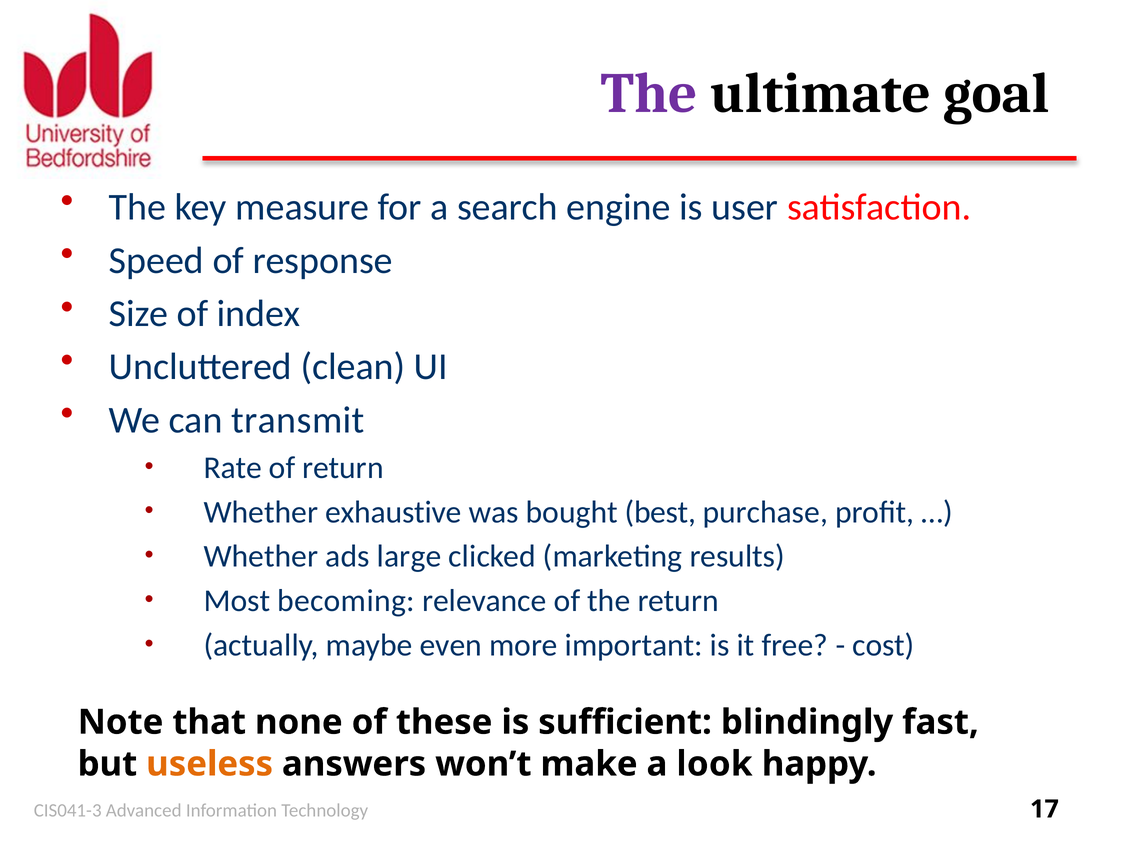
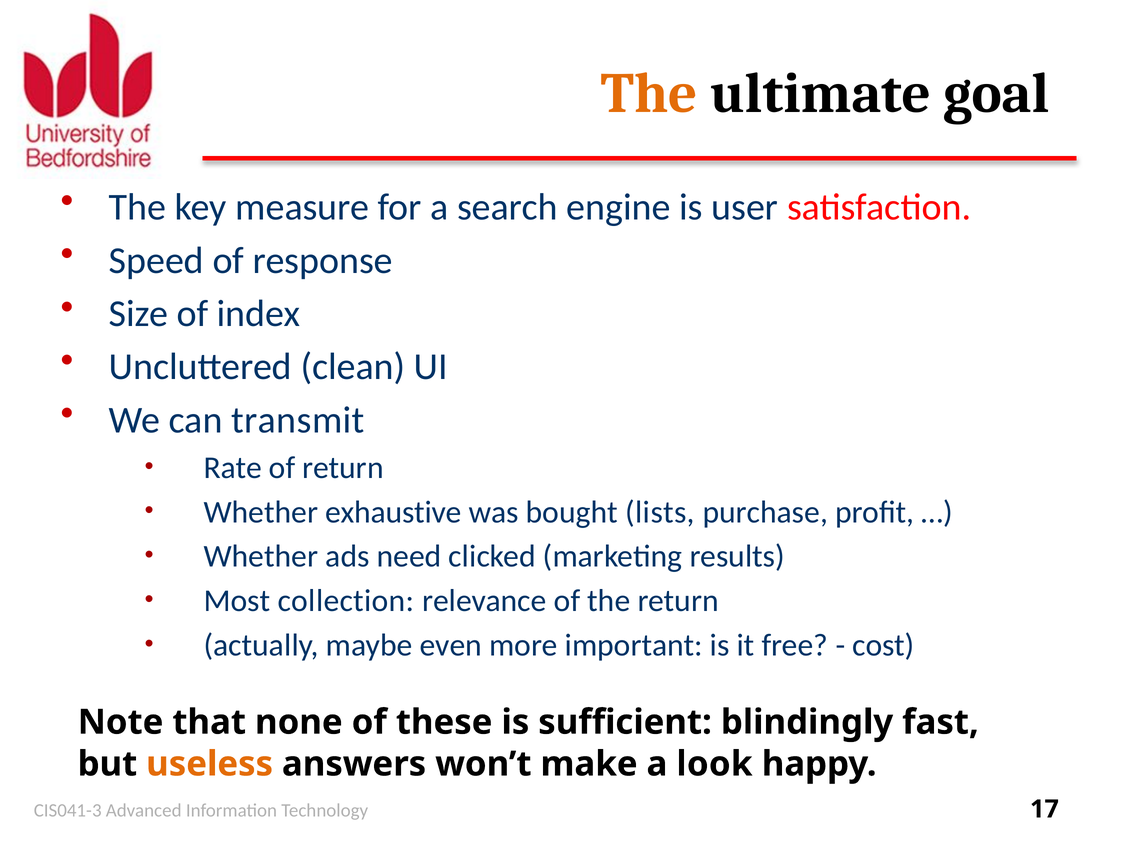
The at (649, 93) colour: purple -> orange
best: best -> lists
large: large -> need
becoming: becoming -> collection
